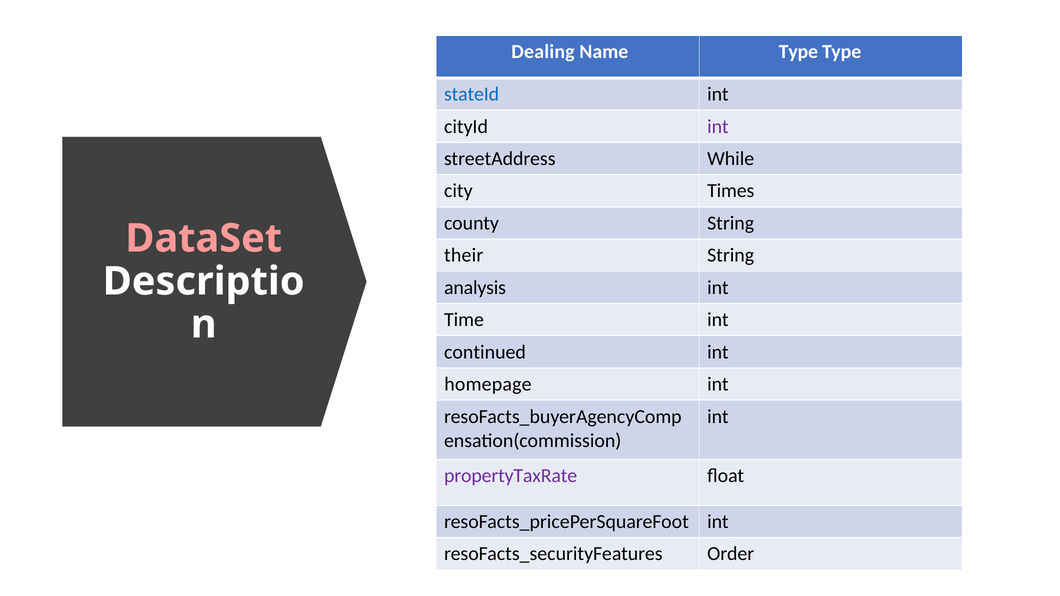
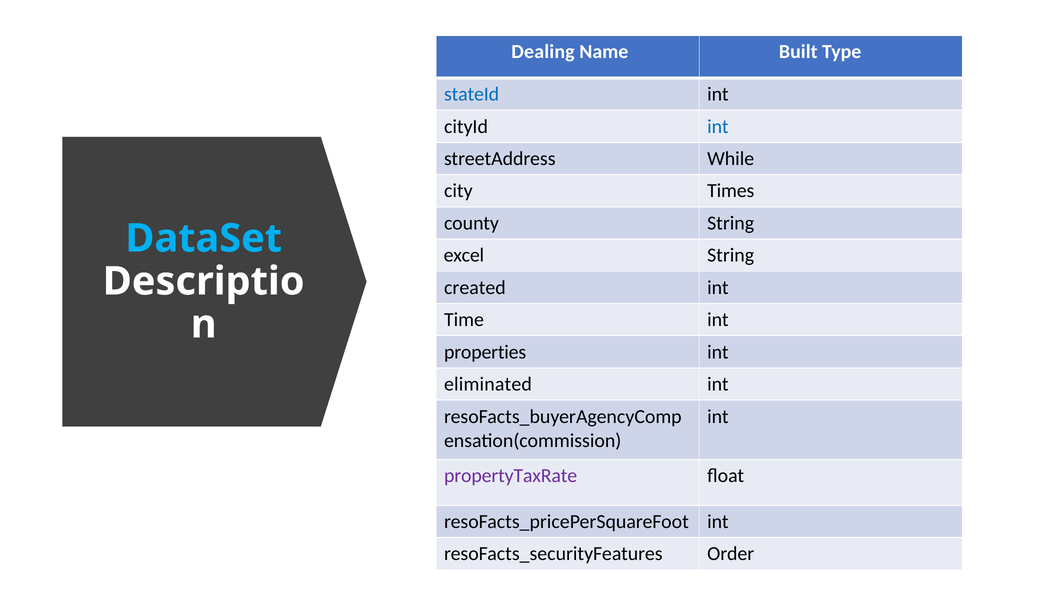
Name Type: Type -> Built
int at (718, 127) colour: purple -> blue
DataSet colour: pink -> light blue
their: their -> excel
analysis: analysis -> created
continued: continued -> properties
homepage: homepage -> eliminated
